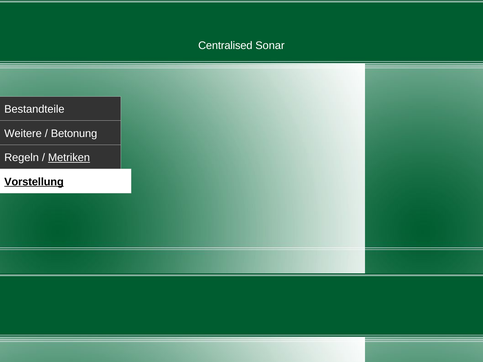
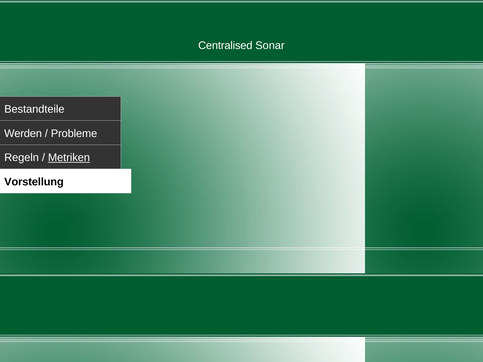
Weitere: Weitere -> Werden
Betonung: Betonung -> Probleme
Vorstellung underline: present -> none
